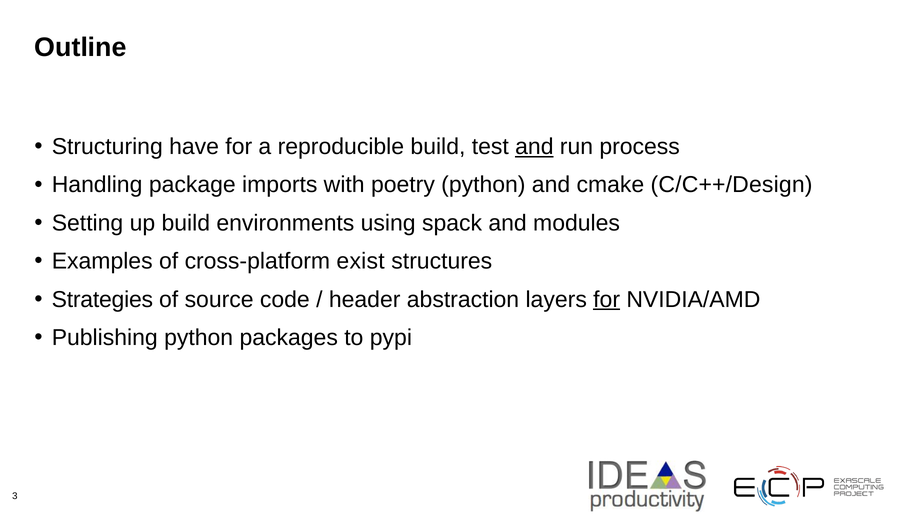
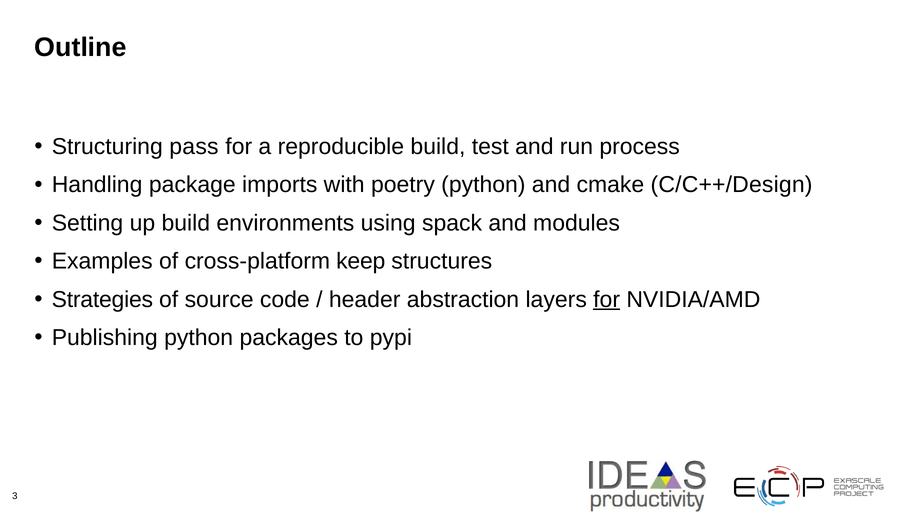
have: have -> pass
and at (534, 147) underline: present -> none
exist: exist -> keep
